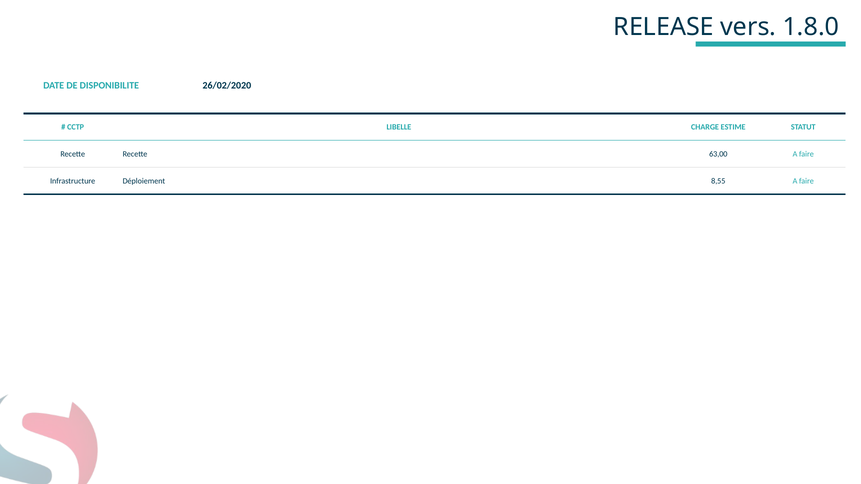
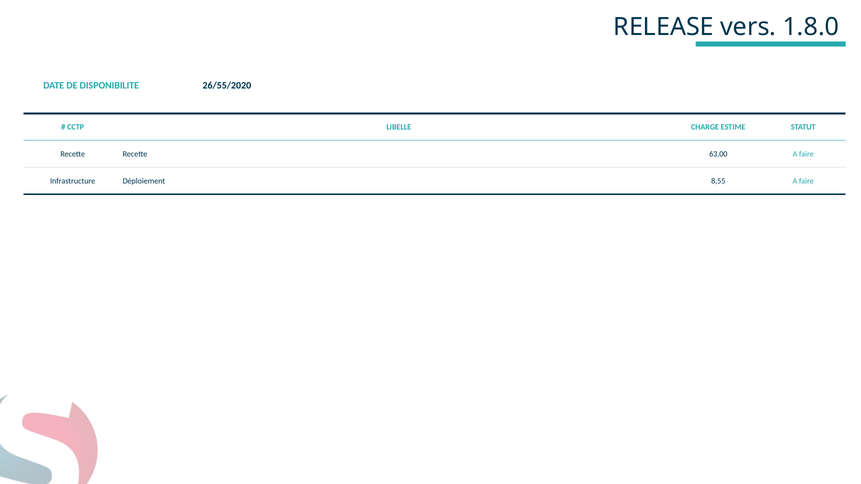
26/02/2020: 26/02/2020 -> 26/55/2020
